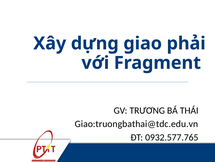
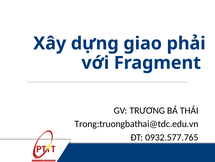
Giao:truongbathai@tdc.edu.vn: Giao:truongbathai@tdc.edu.vn -> Trong:truongbathai@tdc.edu.vn
